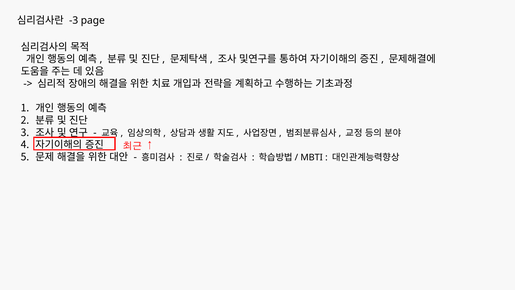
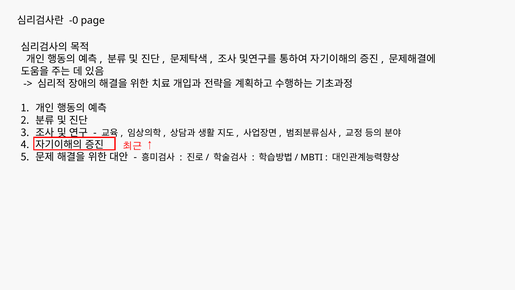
-3: -3 -> -0
